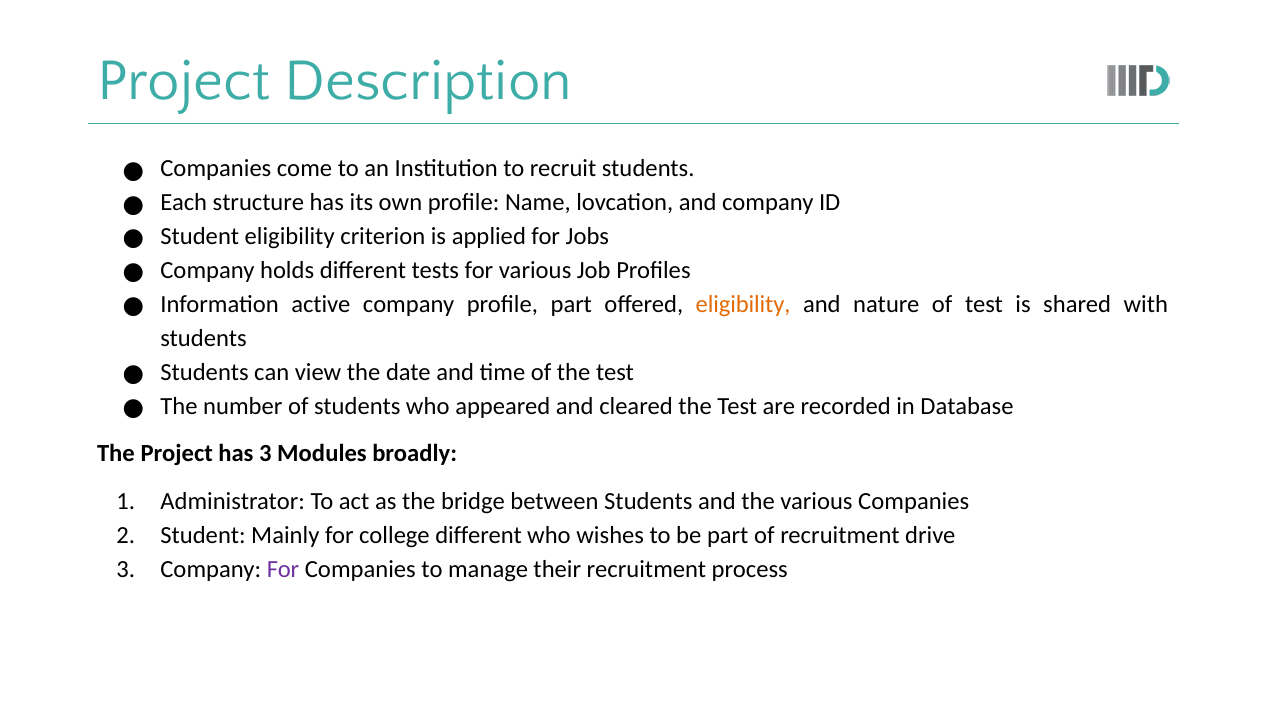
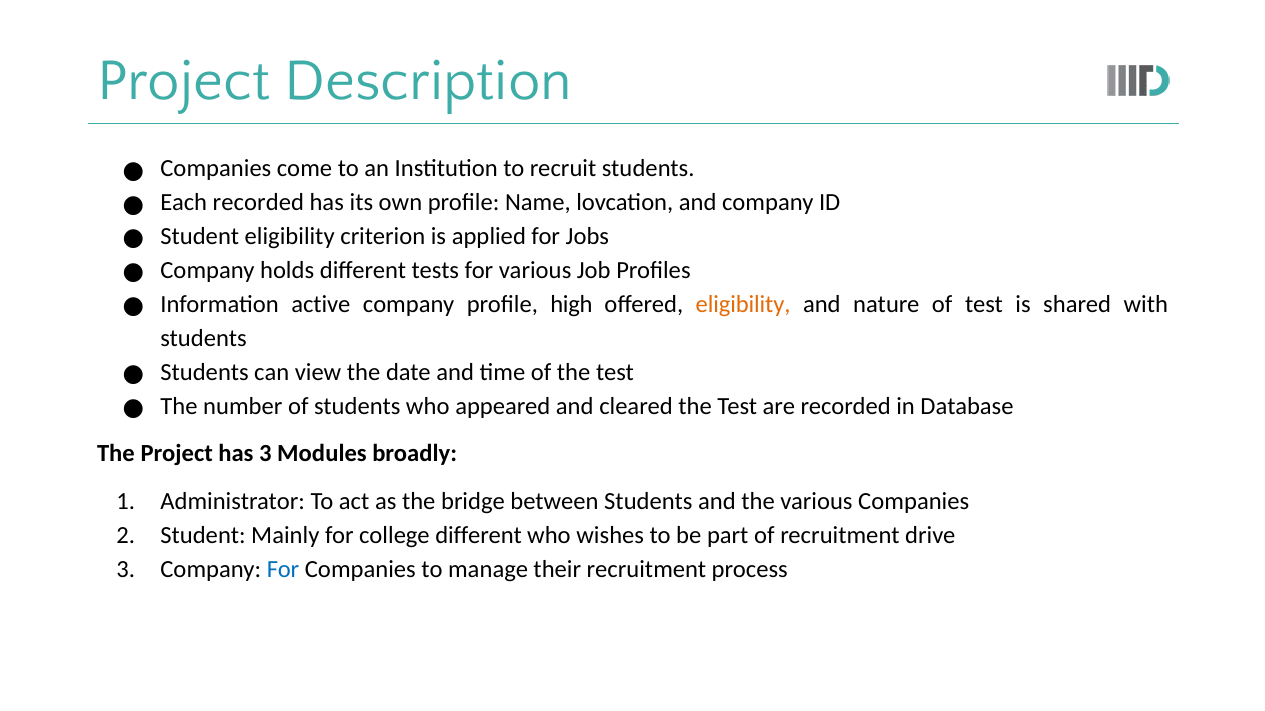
Each structure: structure -> recorded
profile part: part -> high
For at (283, 570) colour: purple -> blue
